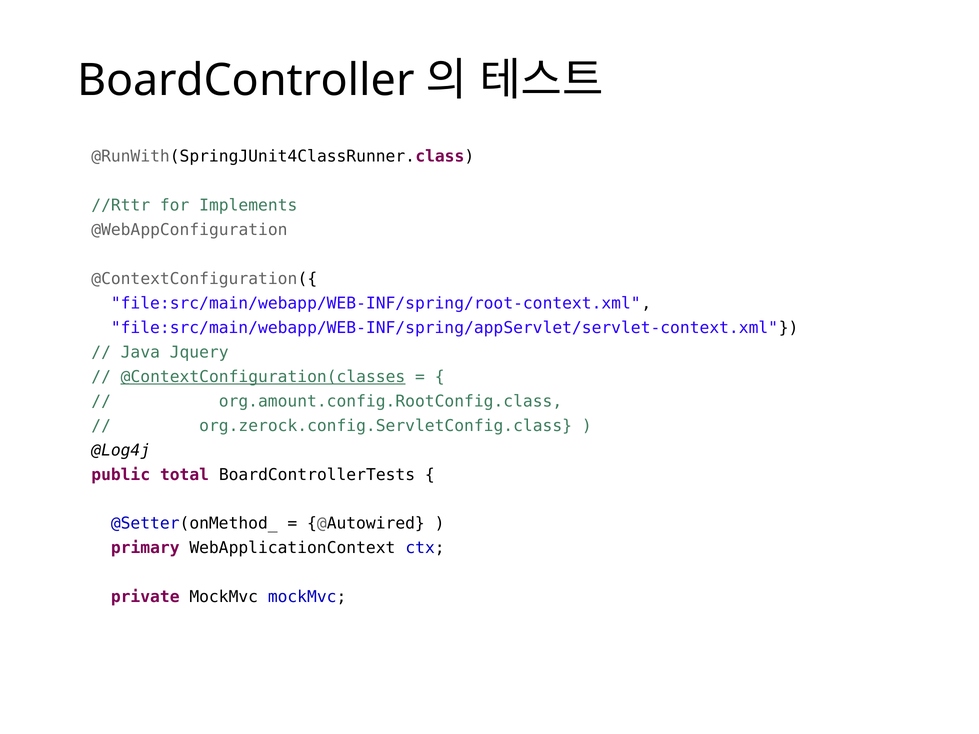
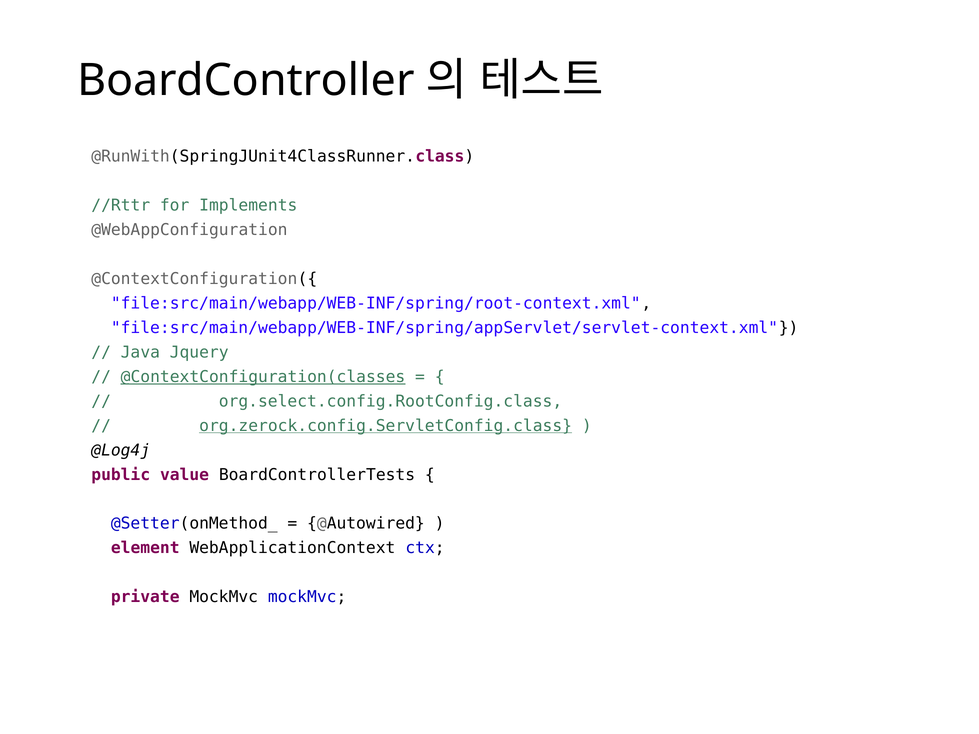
org.amount.config.RootConfig.class: org.amount.config.RootConfig.class -> org.select.config.RootConfig.class
org.zerock.config.ServletConfig.class underline: none -> present
total: total -> value
primary: primary -> element
